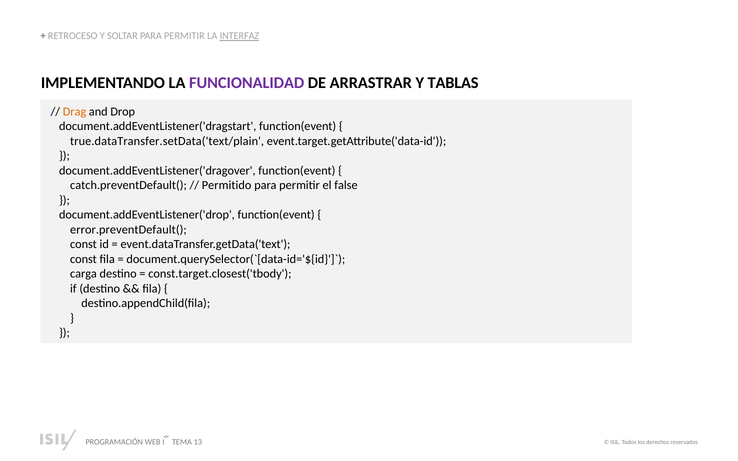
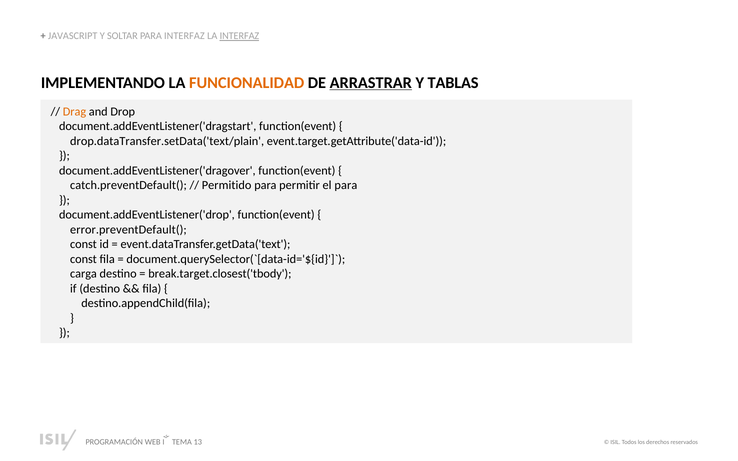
RETROCESO: RETROCESO -> JAVASCRIPT
SOLTAR PARA PERMITIR: PERMITIR -> INTERFAZ
FUNCIONALIDAD colour: purple -> orange
ARRASTRAR underline: none -> present
true.dataTransfer.setData('text/plain: true.dataTransfer.setData('text/plain -> drop.dataTransfer.setData('text/plain
el false: false -> para
const.target.closest('tbody: const.target.closest('tbody -> break.target.closest('tbody
